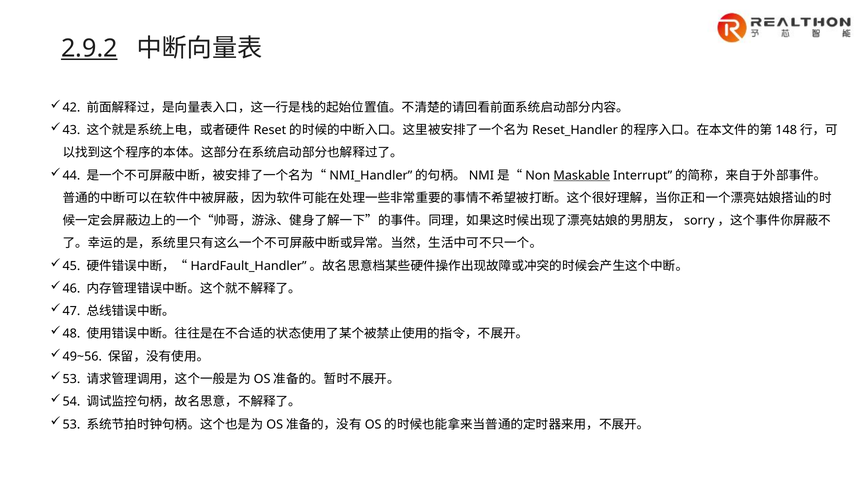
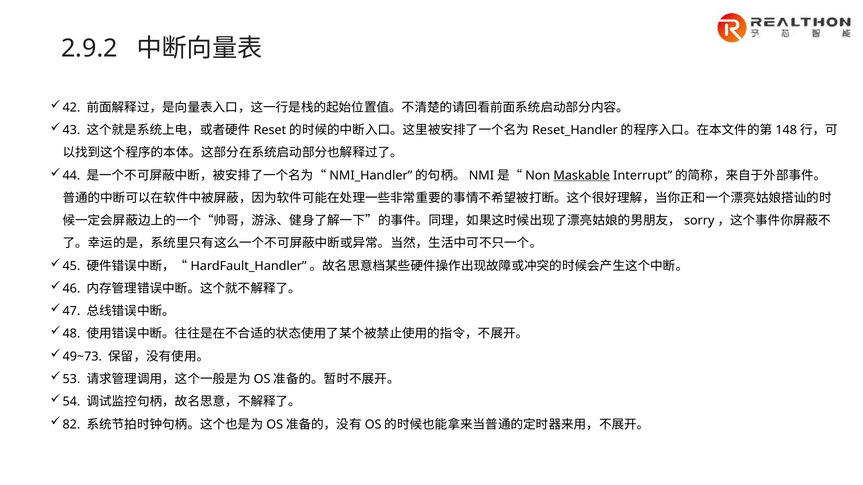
2.9.2 underline: present -> none
49~56: 49~56 -> 49~73
53 at (71, 425): 53 -> 82
